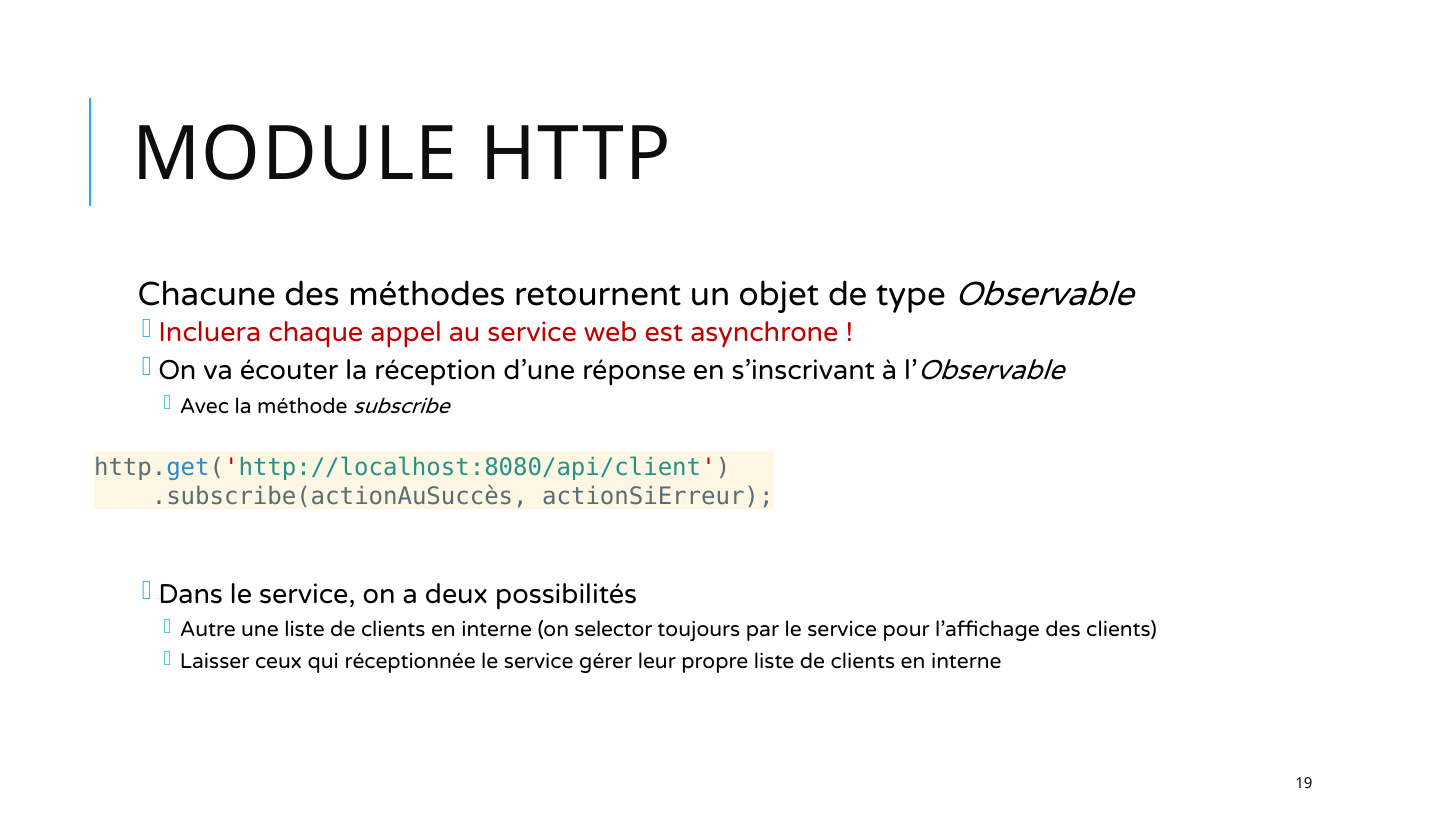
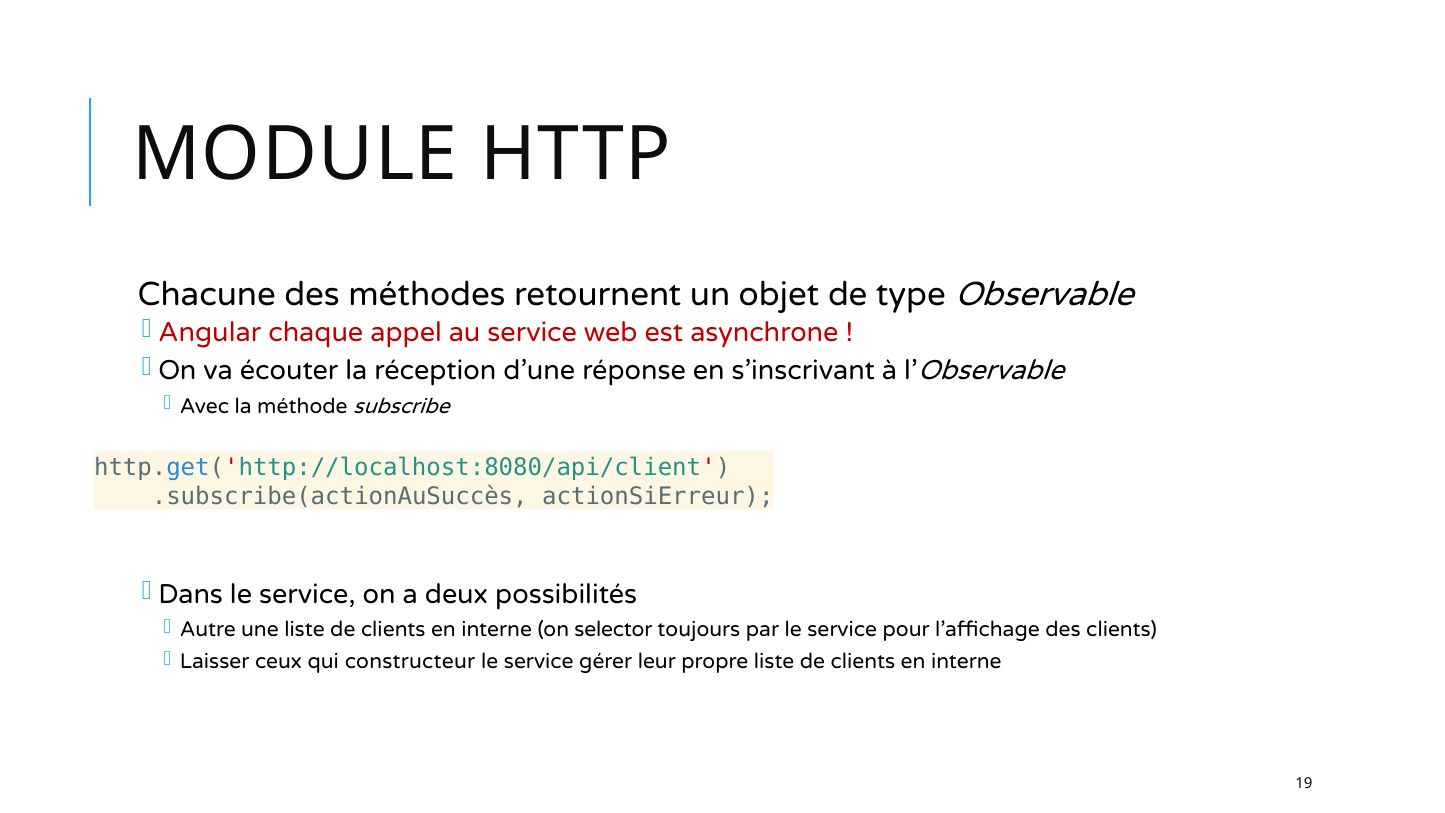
Incluera: Incluera -> Angular
réceptionnée: réceptionnée -> constructeur
